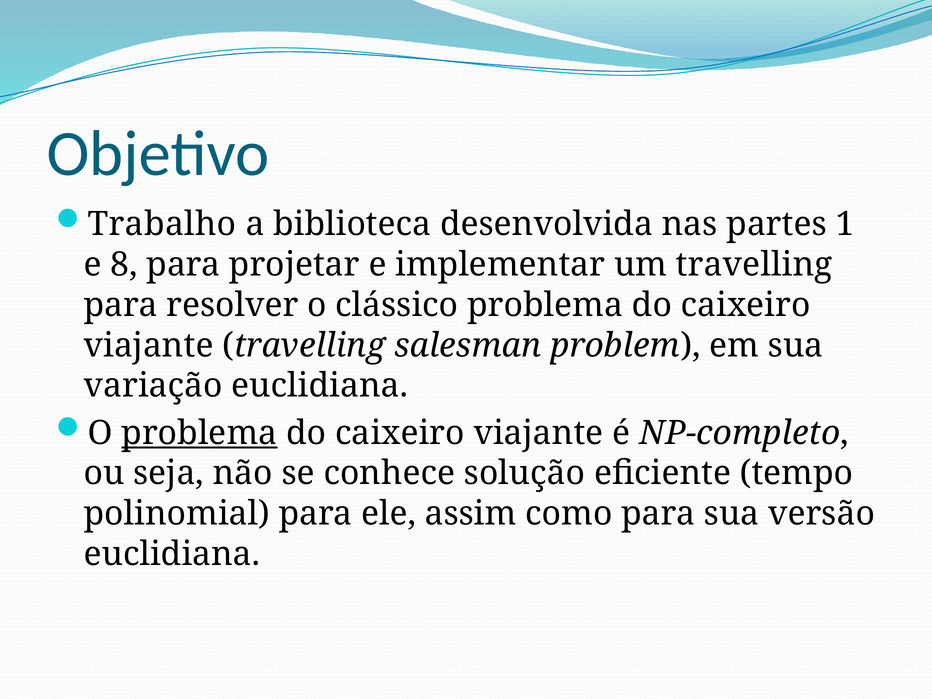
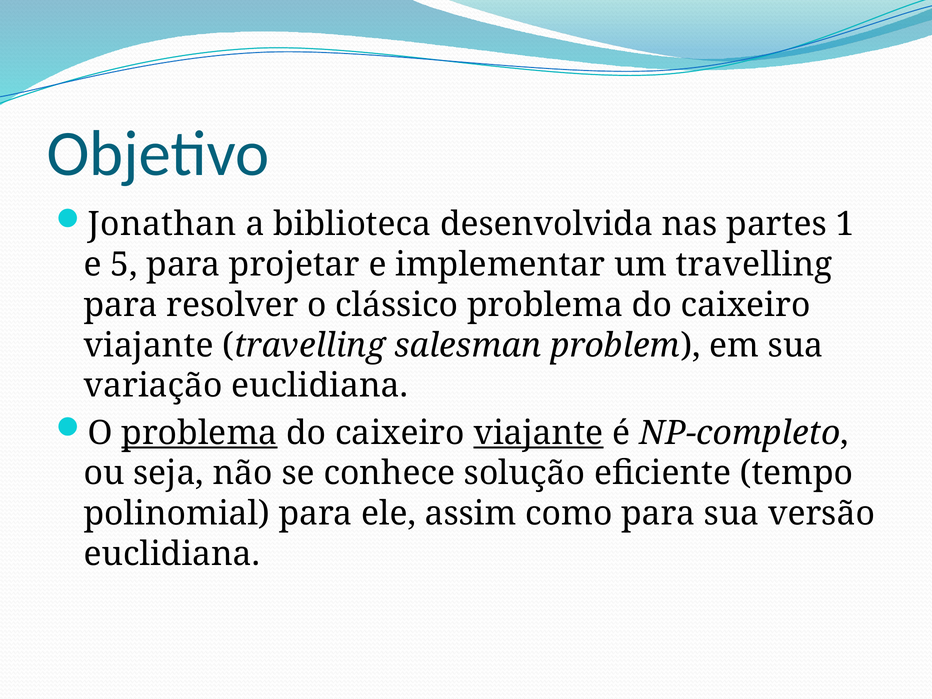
Trabalho: Trabalho -> Jonathan
8: 8 -> 5
viajante at (538, 433) underline: none -> present
